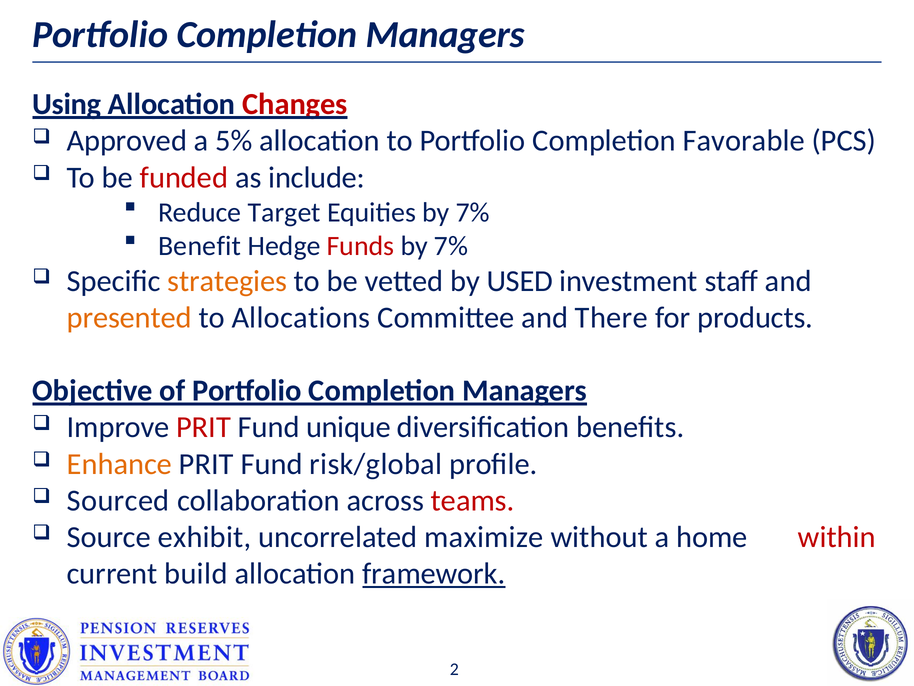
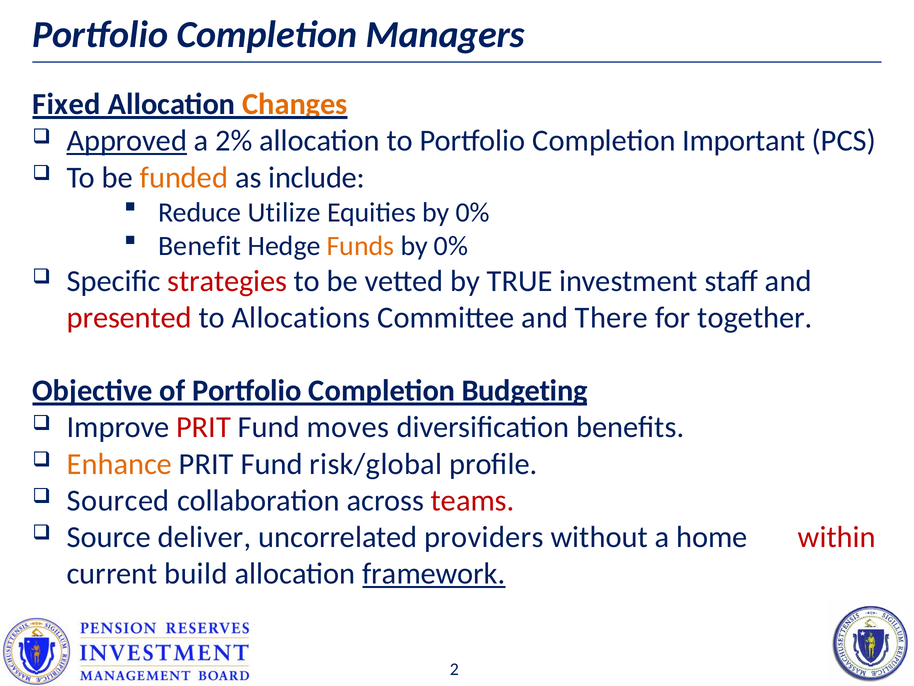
Using: Using -> Fixed
Changes colour: red -> orange
Approved underline: none -> present
5%: 5% -> 2%
Favorable: Favorable -> Important
funded colour: red -> orange
Target: Target -> Utilize
Equities by 7%: 7% -> 0%
Funds colour: red -> orange
7% at (451, 246): 7% -> 0%
strategies colour: orange -> red
USED: USED -> TRUE
presented colour: orange -> red
products: products -> together
of Portfolio Completion Managers: Managers -> Budgeting
unique: unique -> moves
exhibit: exhibit -> deliver
maximize: maximize -> providers
